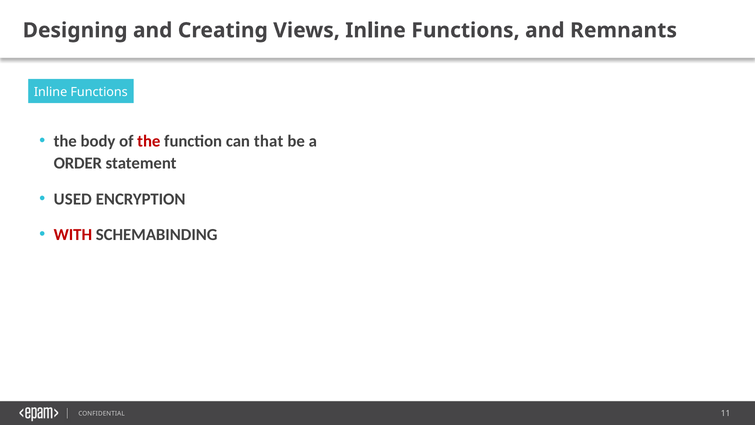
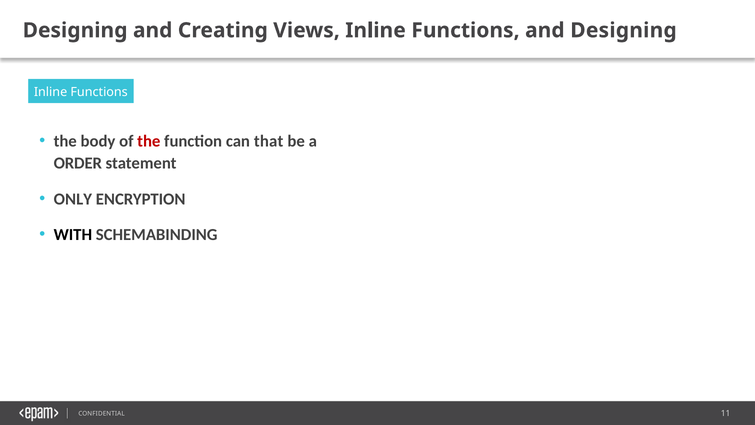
and Remnants: Remnants -> Designing
USED: USED -> ONLY
WITH colour: red -> black
